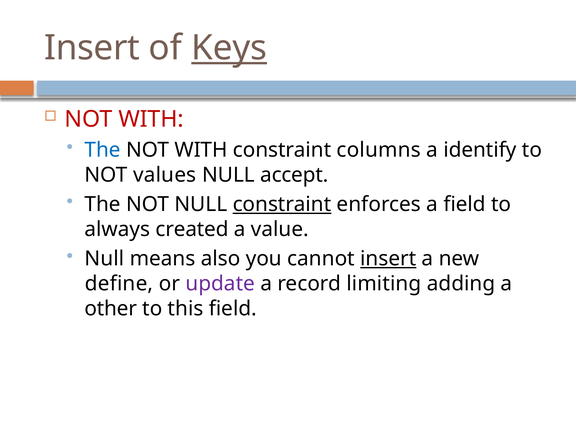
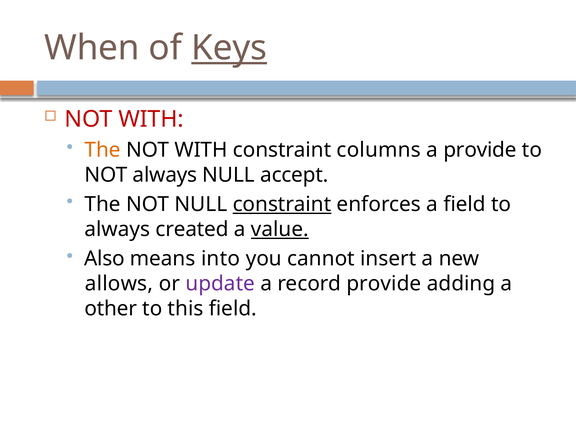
Insert at (92, 48): Insert -> When
The at (103, 150) colour: blue -> orange
a identify: identify -> provide
NOT values: values -> always
value underline: none -> present
Null at (104, 259): Null -> Also
also: also -> into
insert at (388, 259) underline: present -> none
define: define -> allows
record limiting: limiting -> provide
